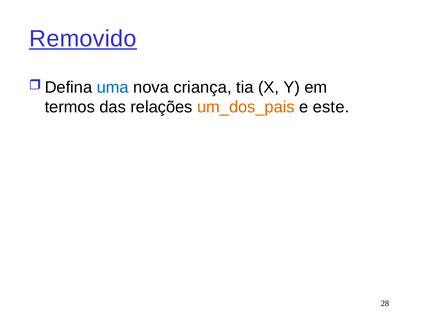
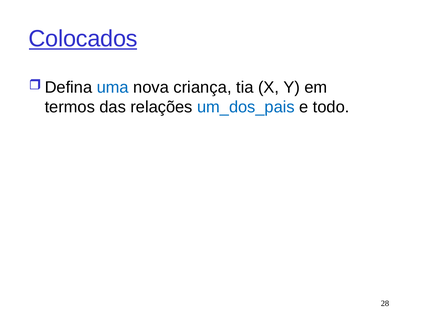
Removido: Removido -> Colocados
um_dos_pais colour: orange -> blue
este: este -> todo
